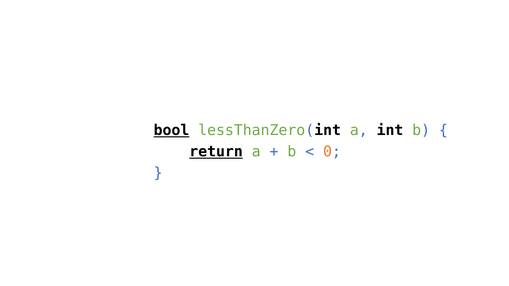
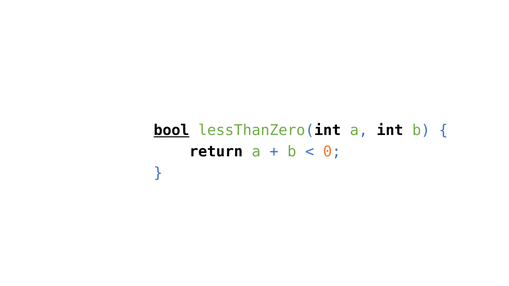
return underline: present -> none
